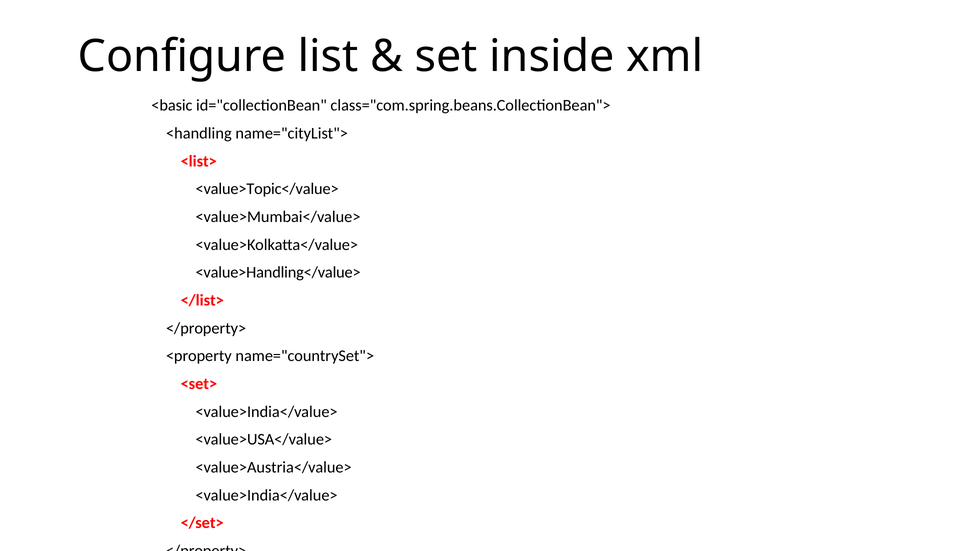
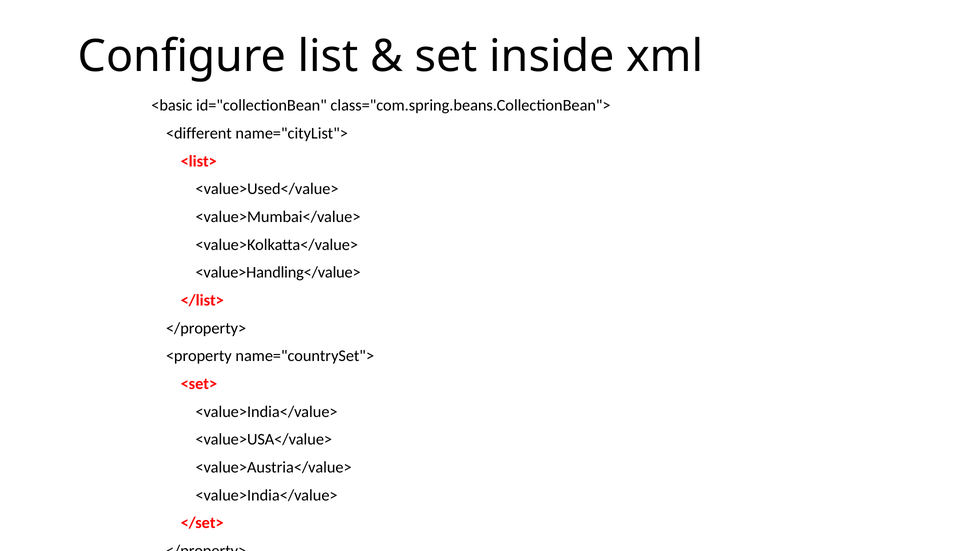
<handling: <handling -> <different
<value>Topic</value>: <value>Topic</value> -> <value>Used</value>
